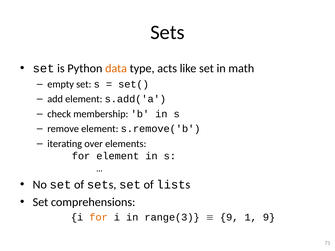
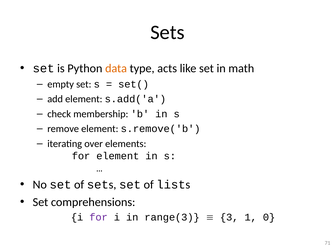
for at (99, 218) colour: orange -> purple
9 at (229, 218): 9 -> 3
1 9: 9 -> 0
